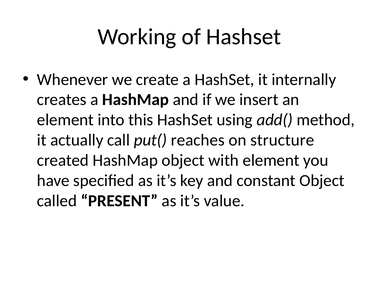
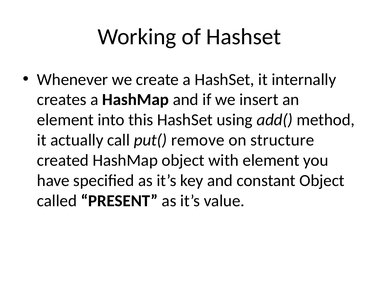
reaches: reaches -> remove
